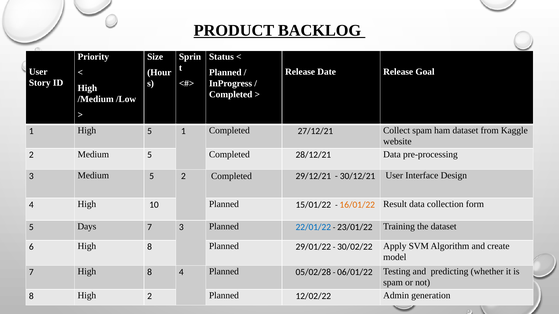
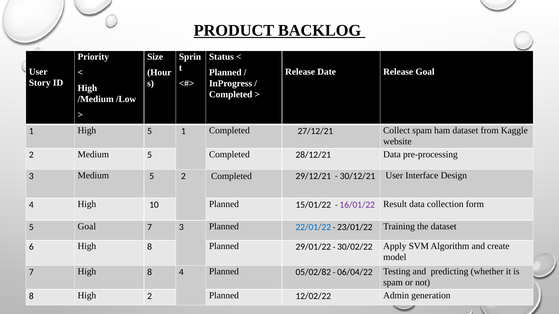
16/01/22 colour: orange -> purple
5 Days: Days -> Goal
05/02/28: 05/02/28 -> 05/02/82
06/01/22: 06/01/22 -> 06/04/22
